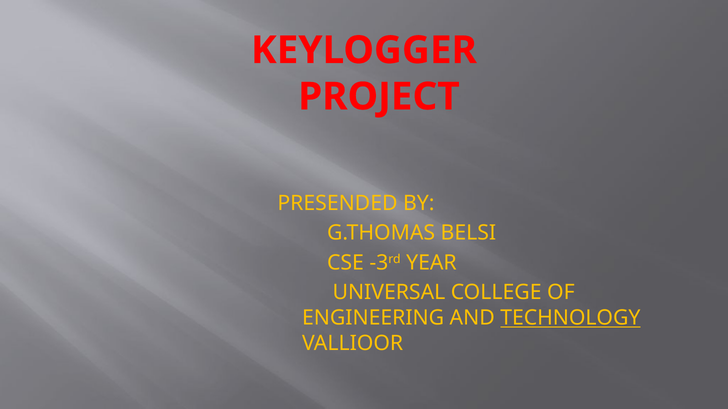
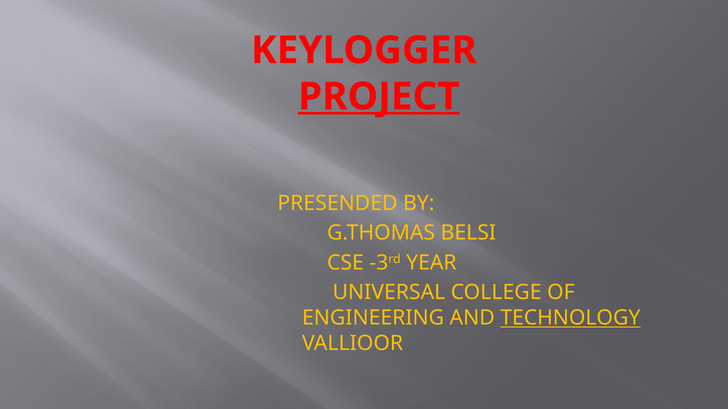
PROJECT underline: none -> present
